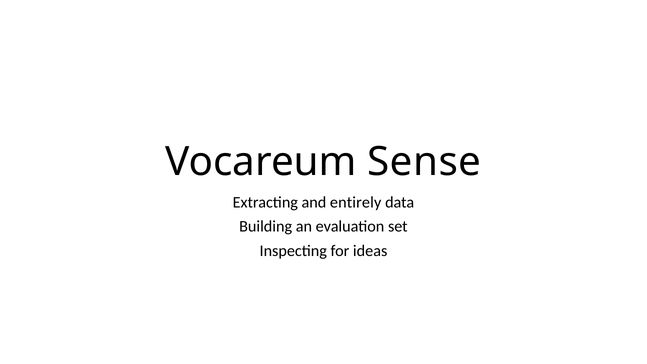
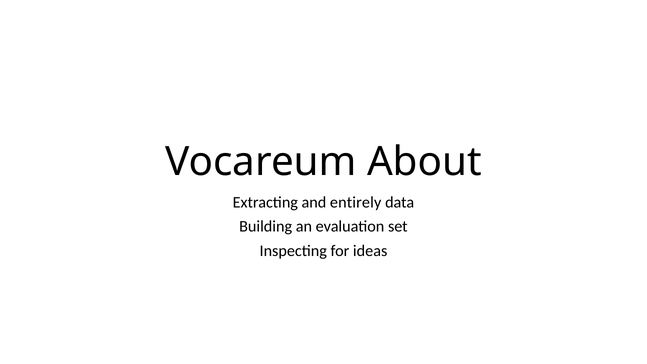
Sense: Sense -> About
